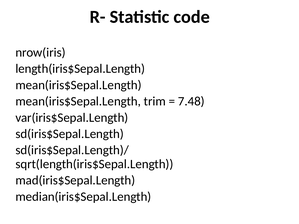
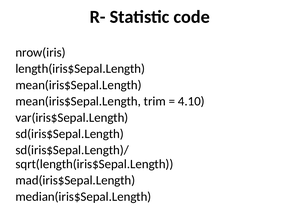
7.48: 7.48 -> 4.10
